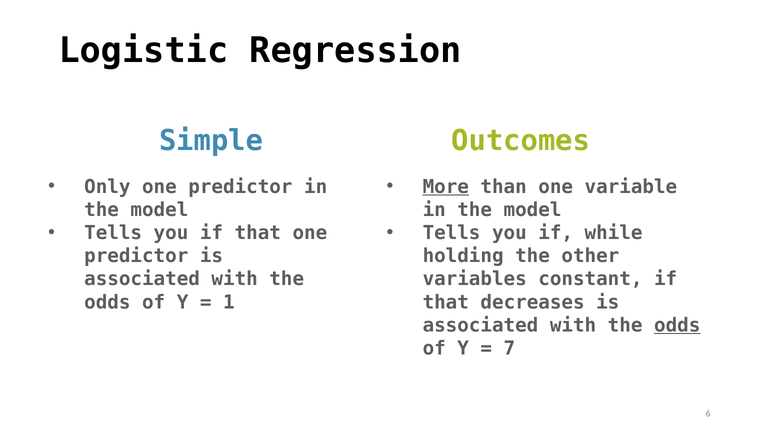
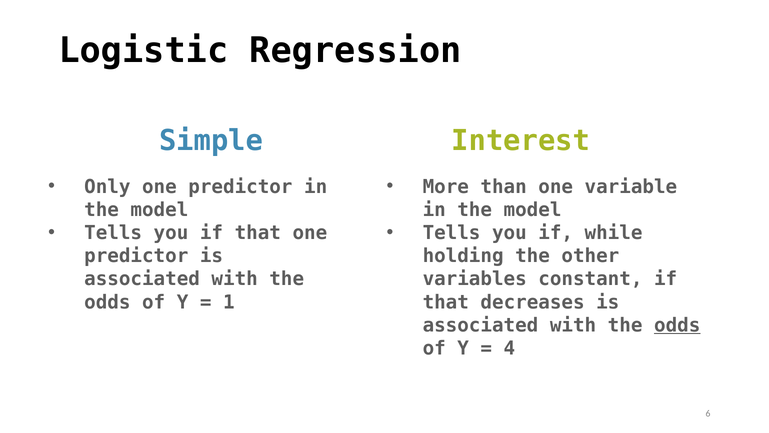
Outcomes: Outcomes -> Interest
More underline: present -> none
7: 7 -> 4
